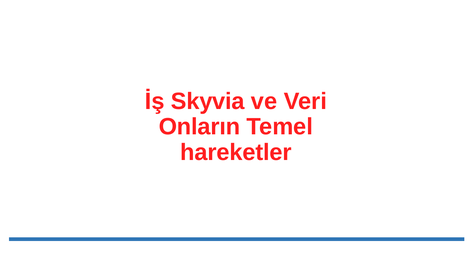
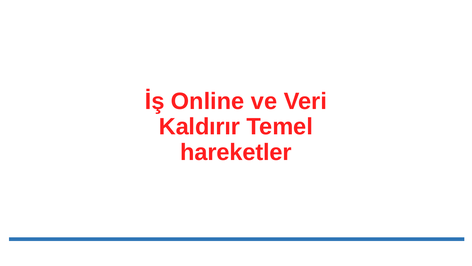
Skyvia: Skyvia -> Online
Onların: Onların -> Kaldırır
